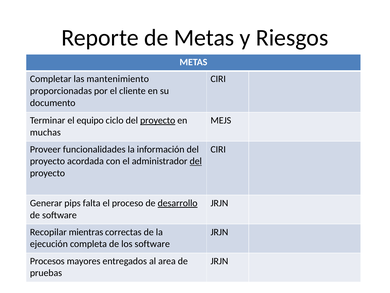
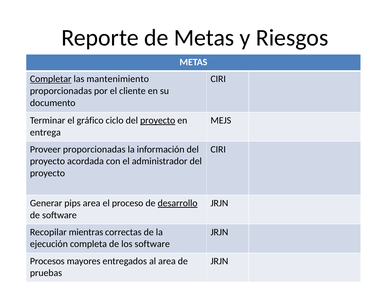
Completar underline: none -> present
equipo: equipo -> gráfico
muchas: muchas -> entrega
Proveer funcionalidades: funcionalidades -> proporcionadas
del at (196, 161) underline: present -> none
pips falta: falta -> area
